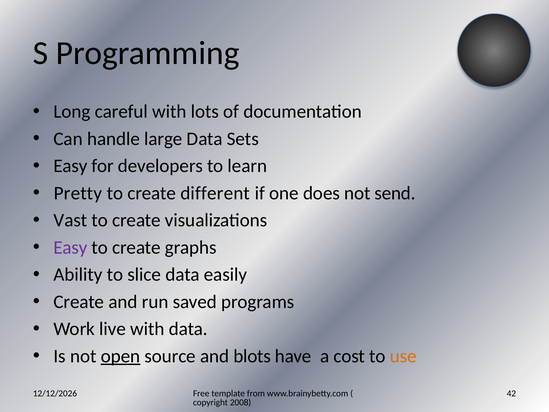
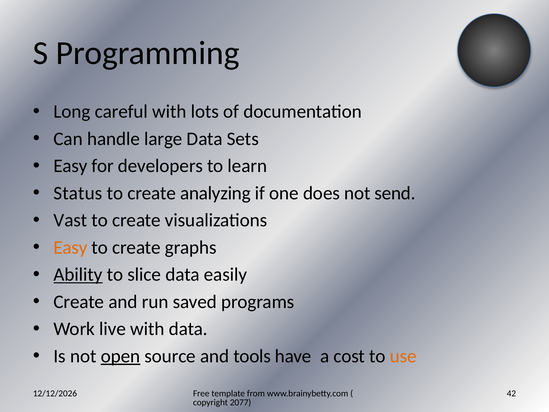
Pretty: Pretty -> Status
different: different -> analyzing
Easy at (71, 247) colour: purple -> orange
Ability underline: none -> present
blots: blots -> tools
2008: 2008 -> 2077
